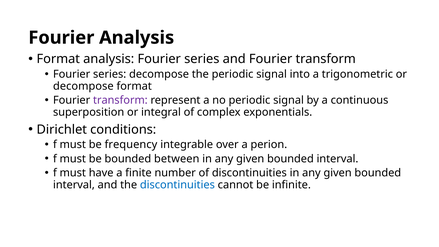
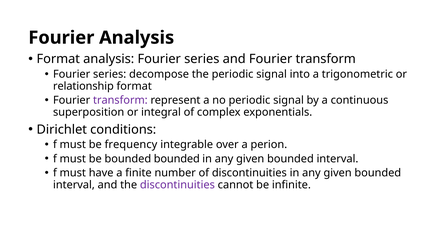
decompose at (83, 86): decompose -> relationship
bounded between: between -> bounded
discontinuities at (177, 185) colour: blue -> purple
